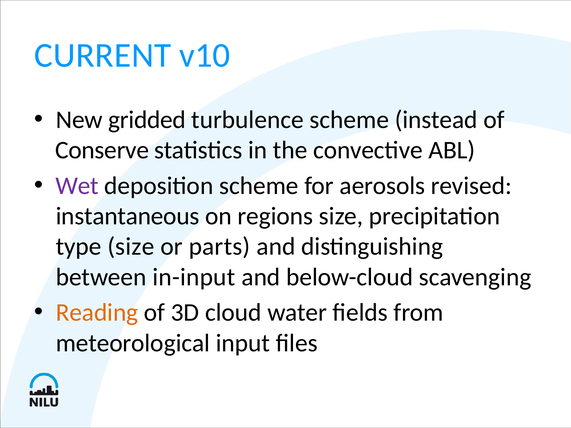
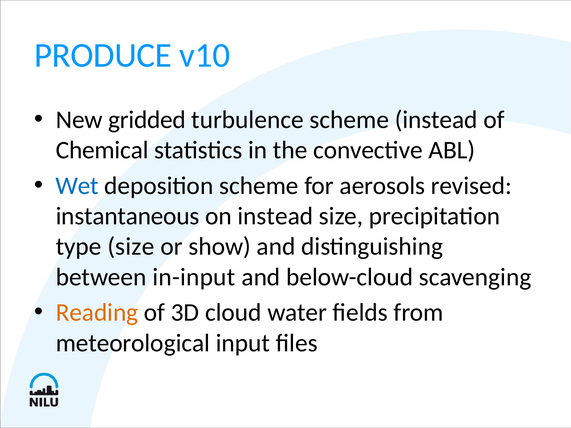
CURRENT: CURRENT -> PRODUCE
Conserve: Conserve -> Chemical
Wet colour: purple -> blue
on regions: regions -> instead
parts: parts -> show
